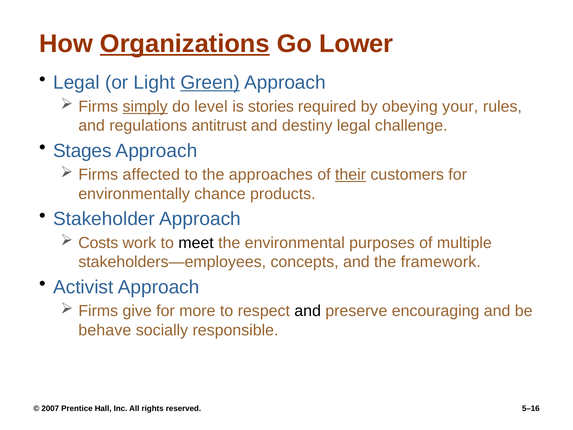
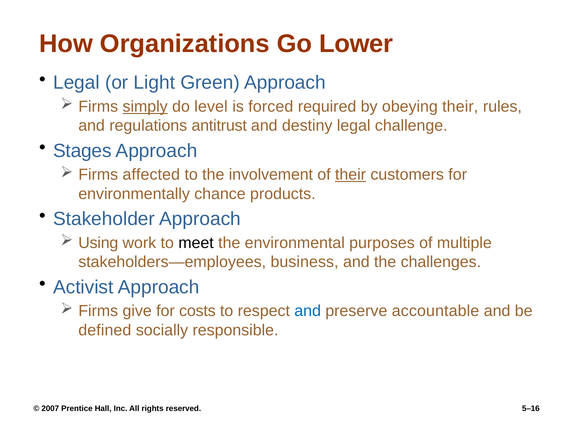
Organizations underline: present -> none
Green underline: present -> none
stories: stories -> forced
obeying your: your -> their
approaches: approaches -> involvement
Costs: Costs -> Using
concepts: concepts -> business
framework: framework -> challenges
more: more -> costs
and at (308, 311) colour: black -> blue
encouraging: encouraging -> accountable
behave: behave -> defined
